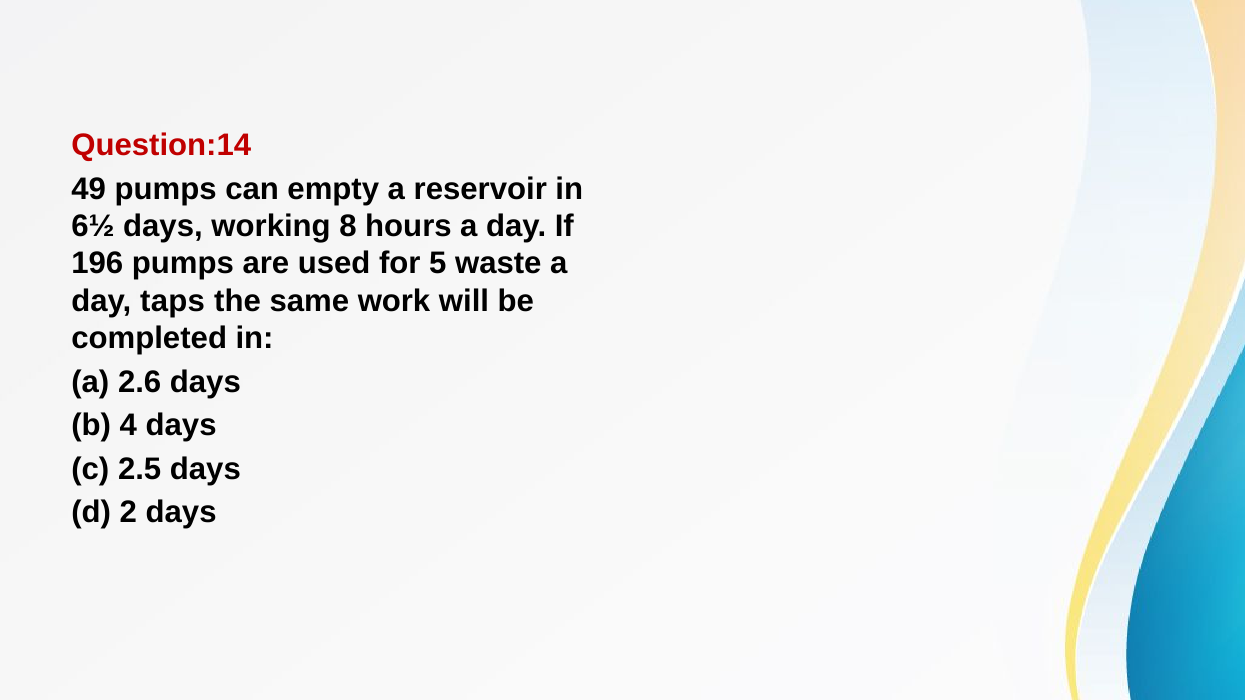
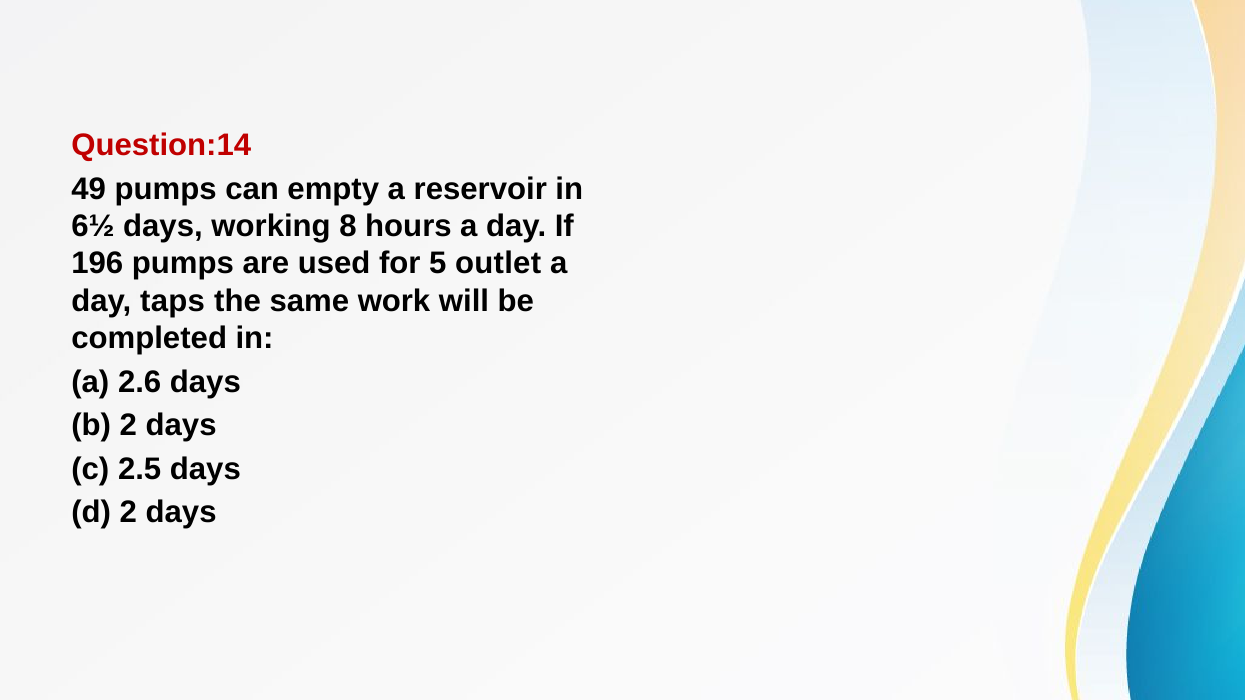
waste: waste -> outlet
b 4: 4 -> 2
